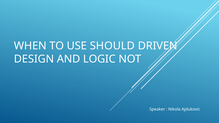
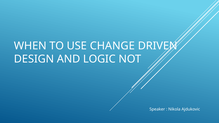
SHOULD: SHOULD -> CHANGE
